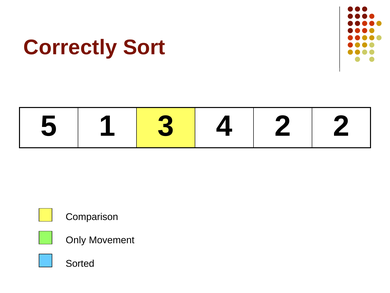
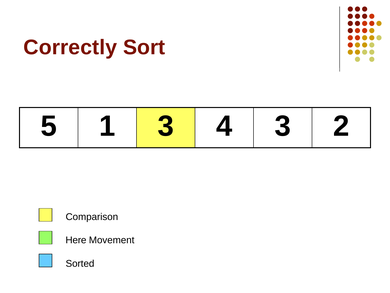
4 2: 2 -> 3
Only: Only -> Here
